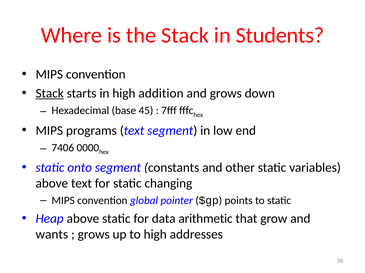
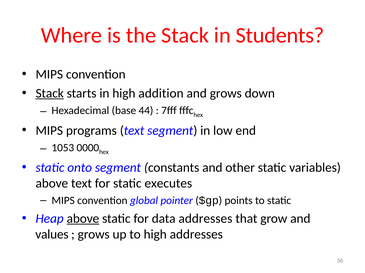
45: 45 -> 44
7406: 7406 -> 1053
changing: changing -> executes
above at (83, 219) underline: none -> present
data arithmetic: arithmetic -> addresses
wants: wants -> values
